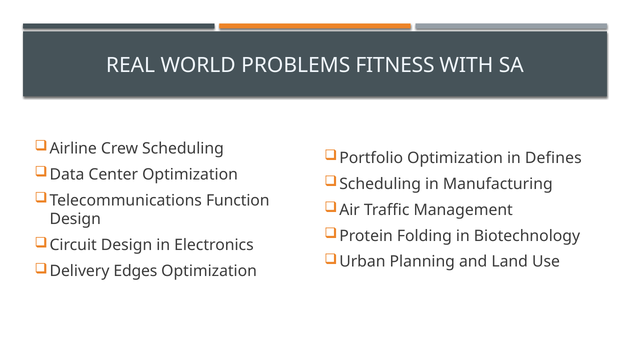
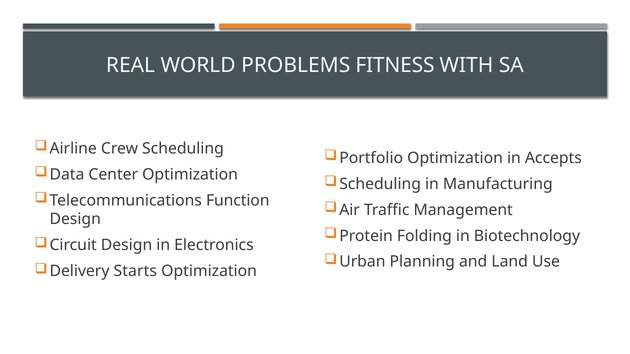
Defines: Defines -> Accepts
Edges: Edges -> Starts
